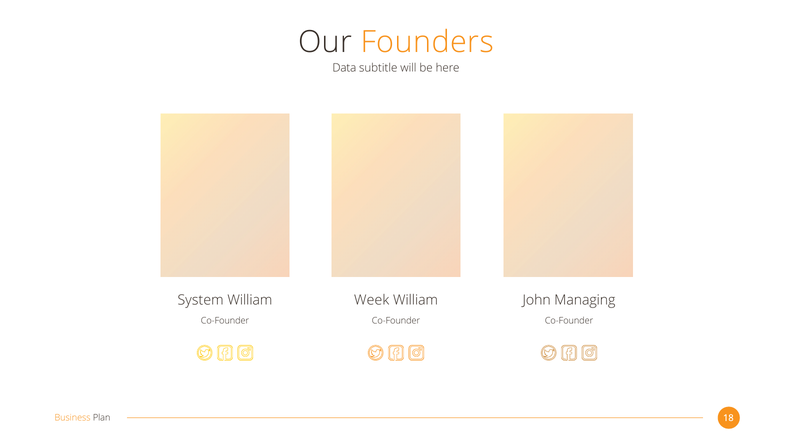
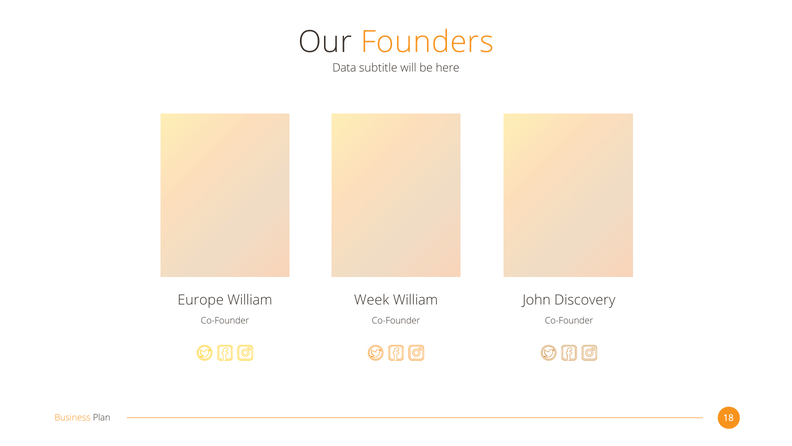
System: System -> Europe
Managing: Managing -> Discovery
